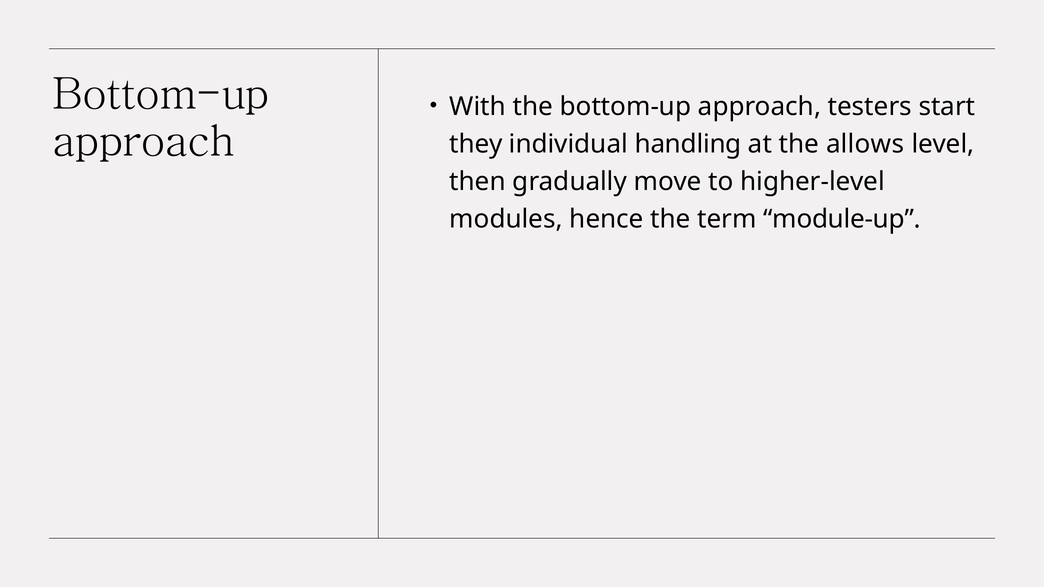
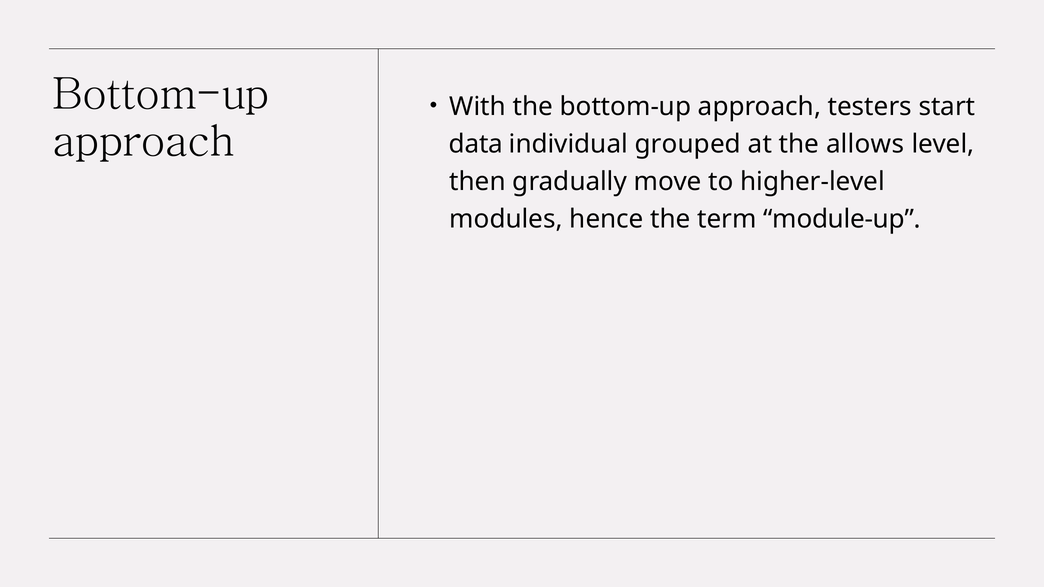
they: they -> data
handling: handling -> grouped
